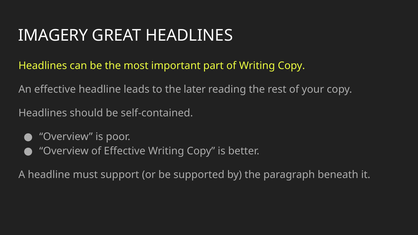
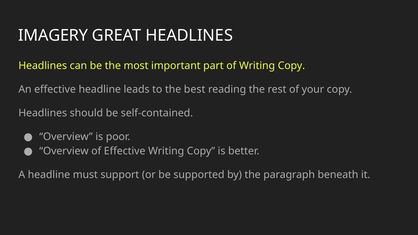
later: later -> best
